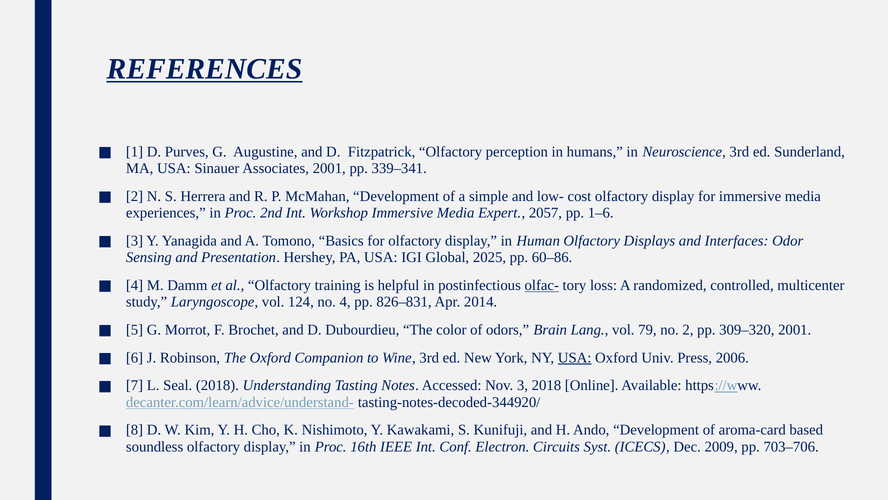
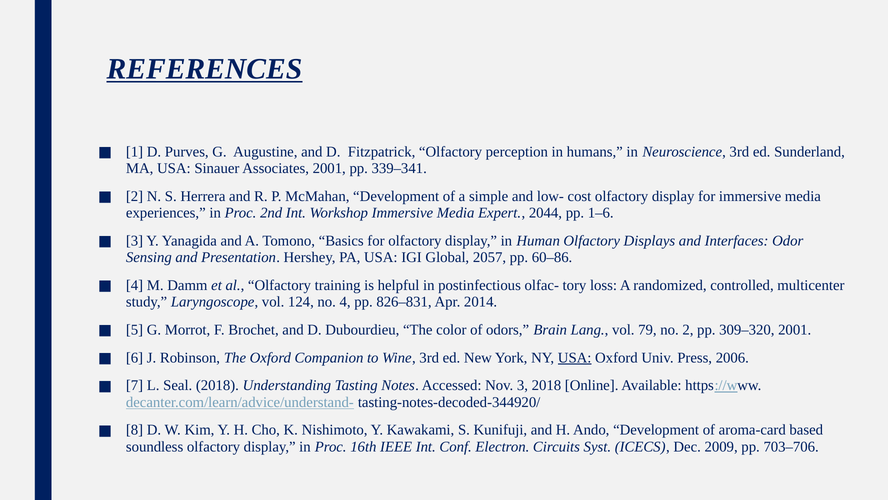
2057: 2057 -> 2044
2025: 2025 -> 2057
olfac- underline: present -> none
